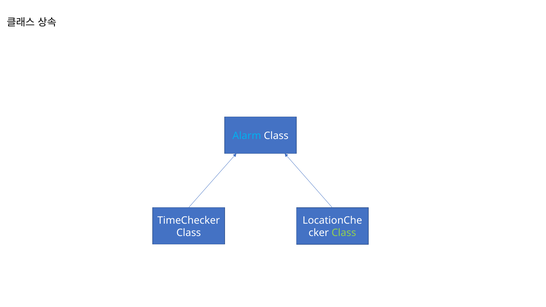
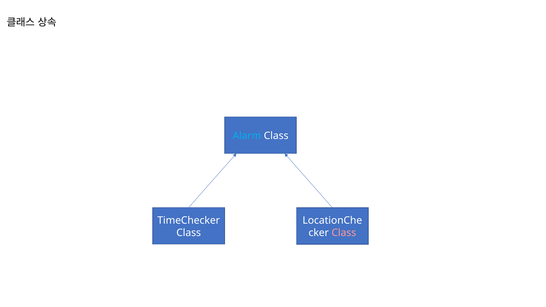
Class at (344, 233) colour: light green -> pink
